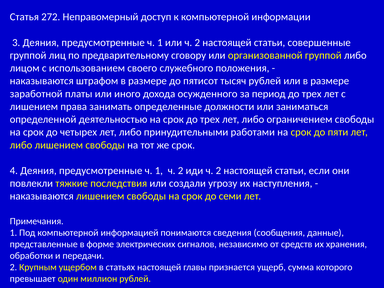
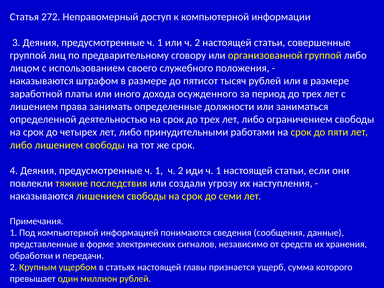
иди ч 2: 2 -> 1
